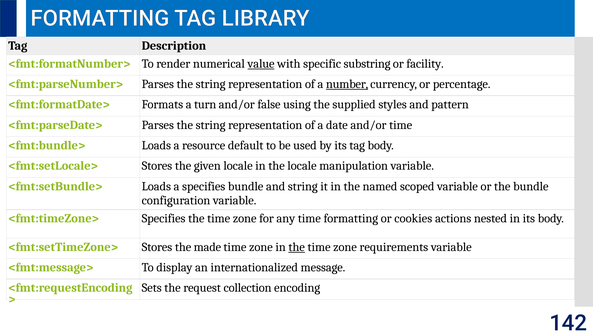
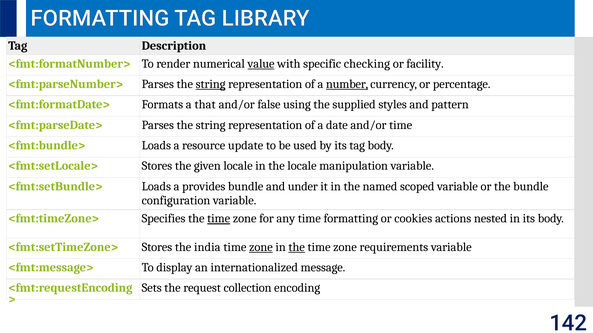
substring: substring -> checking
string at (211, 84) underline: none -> present
turn: turn -> that
default: default -> update
a specifies: specifies -> provides
and string: string -> under
time at (219, 219) underline: none -> present
made: made -> india
zone at (261, 247) underline: none -> present
